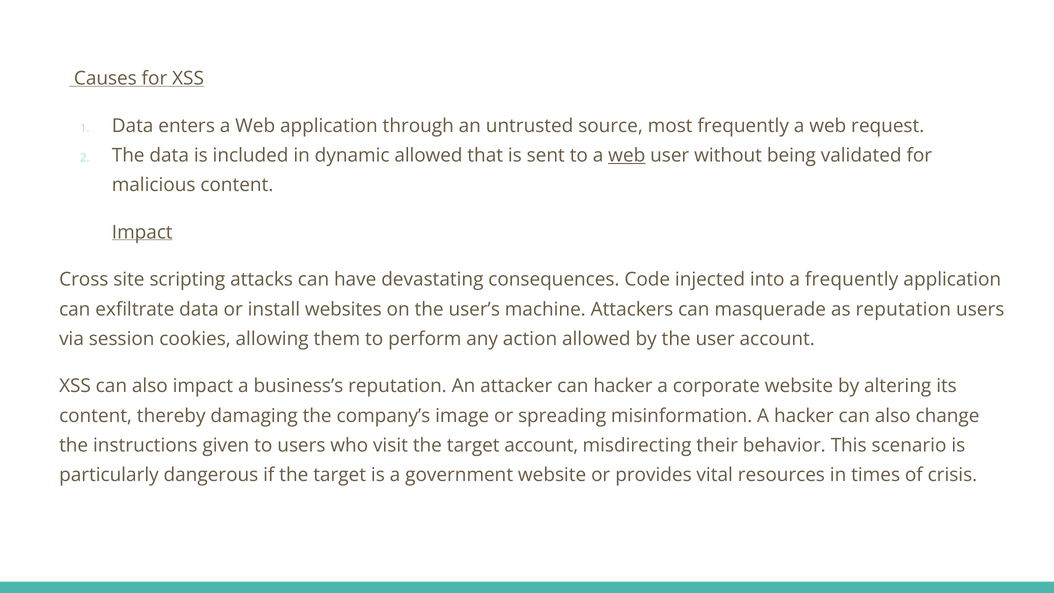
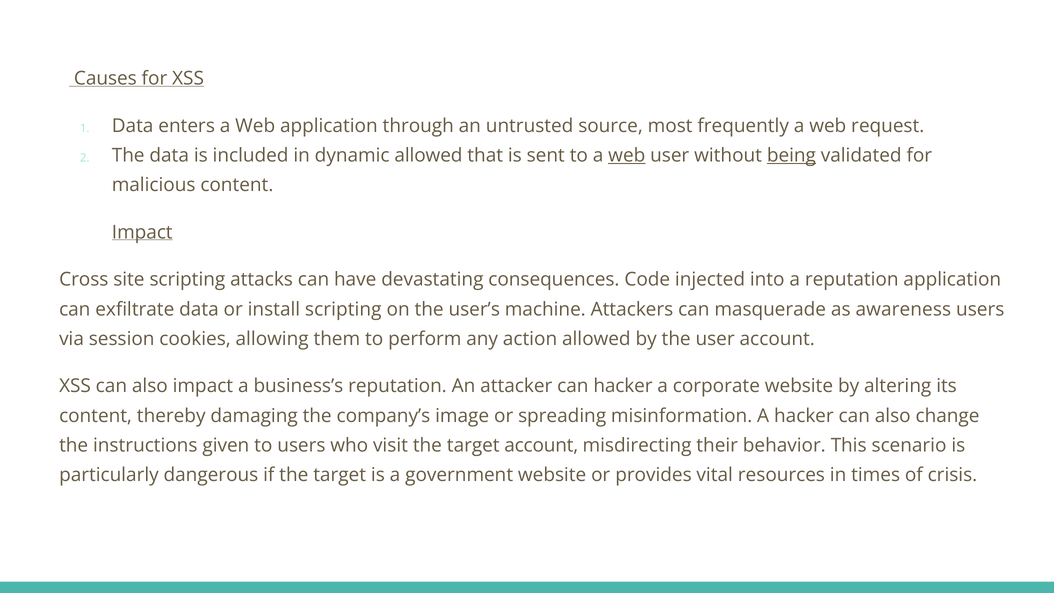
being underline: none -> present
a frequently: frequently -> reputation
install websites: websites -> scripting
as reputation: reputation -> awareness
